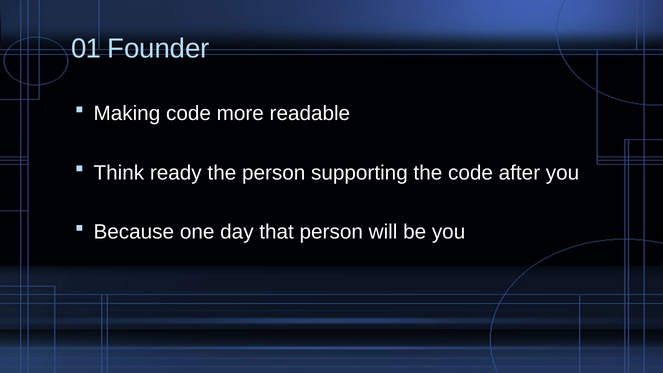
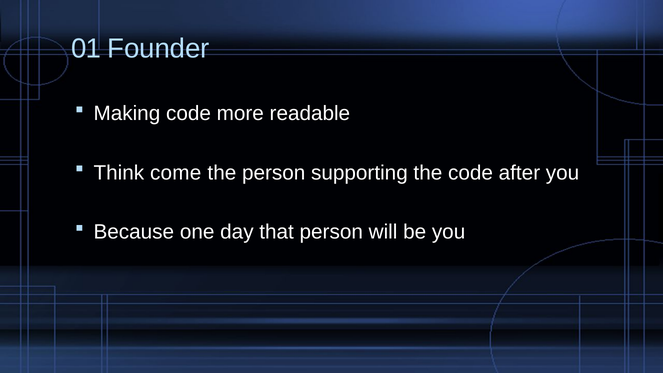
ready: ready -> come
